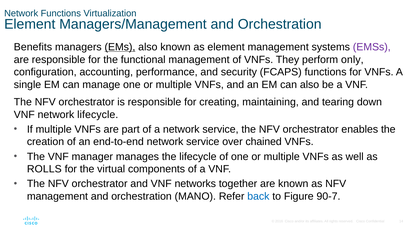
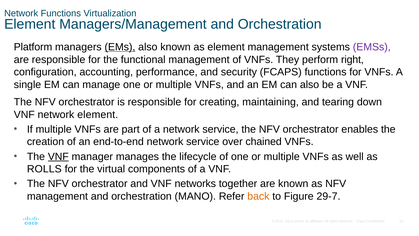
Benefits: Benefits -> Platform
only: only -> right
network lifecycle: lifecycle -> element
VNF at (58, 156) underline: none -> present
back colour: blue -> orange
90-7: 90-7 -> 29-7
